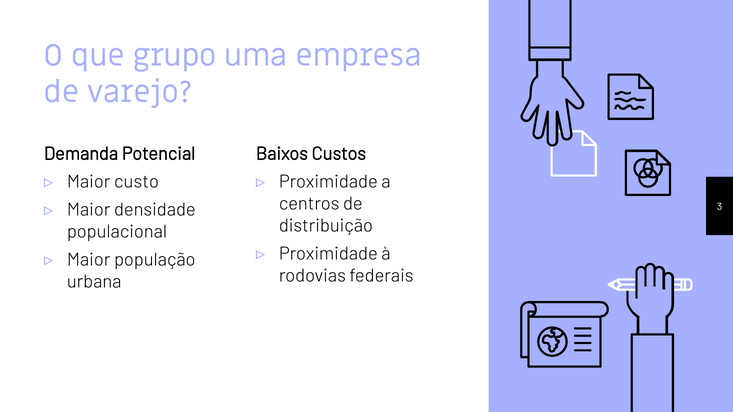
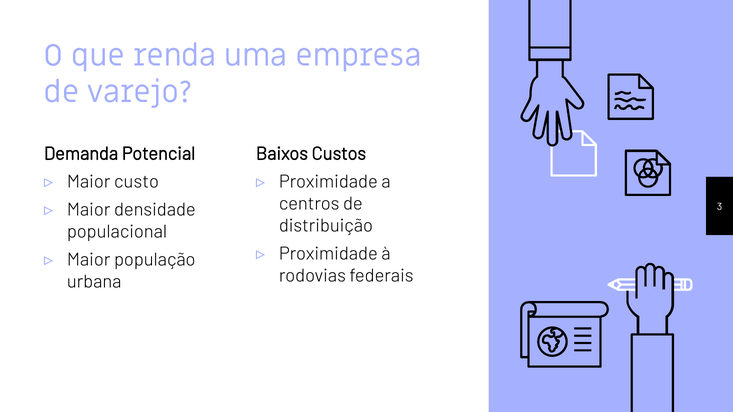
grupo: grupo -> renda
